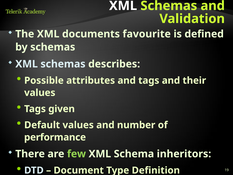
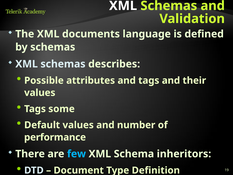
documents favourite: favourite -> language
given: given -> some
few colour: light green -> light blue
